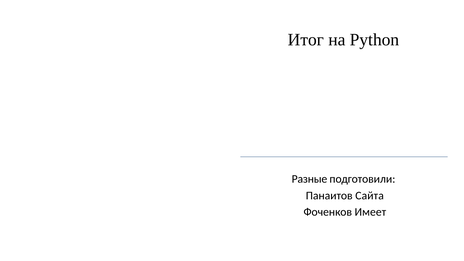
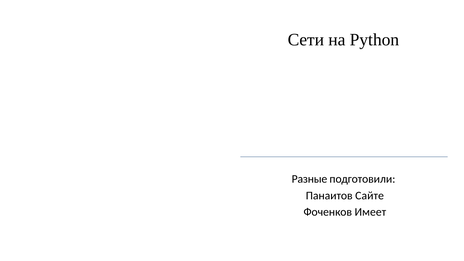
Итог: Итог -> Сети
Сайта: Сайта -> Сайте
